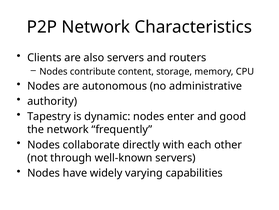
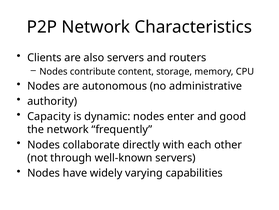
Tapestry: Tapestry -> Capacity
